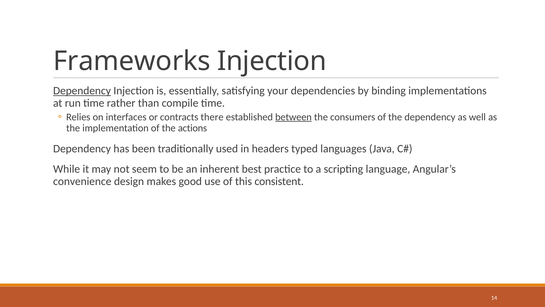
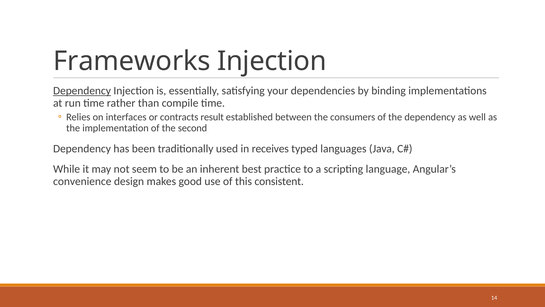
there: there -> result
between underline: present -> none
actions: actions -> second
headers: headers -> receives
